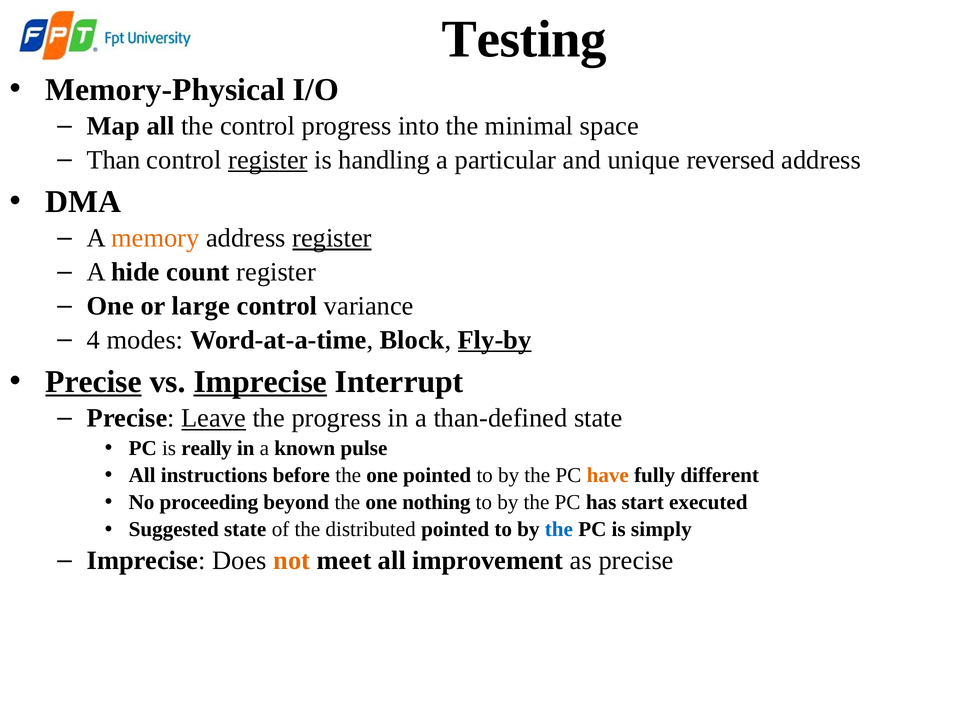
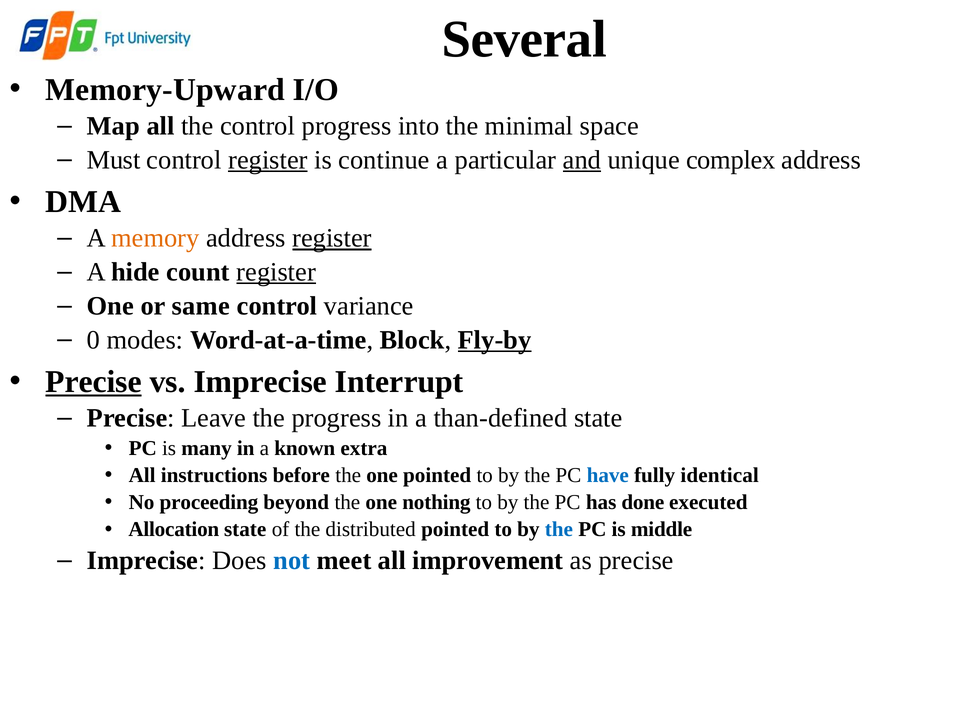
Testing: Testing -> Several
Memory-Physical: Memory-Physical -> Memory-Upward
Than: Than -> Must
handling: handling -> continue
and underline: none -> present
reversed: reversed -> complex
register at (276, 272) underline: none -> present
large: large -> same
4: 4 -> 0
Imprecise at (260, 382) underline: present -> none
Leave underline: present -> none
really: really -> many
pulse: pulse -> extra
have colour: orange -> blue
different: different -> identical
start: start -> done
Suggested: Suggested -> Allocation
simply: simply -> middle
not colour: orange -> blue
